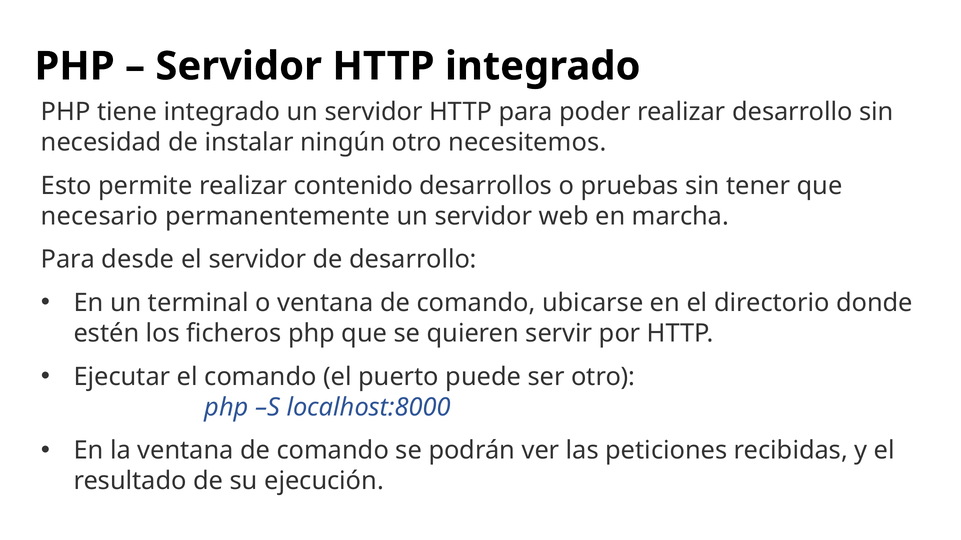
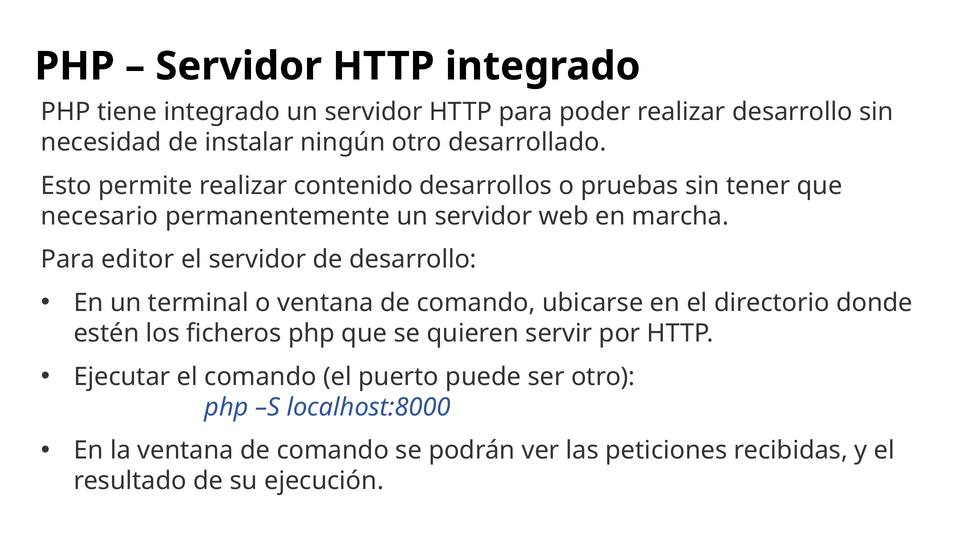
necesitemos: necesitemos -> desarrollado
desde: desde -> editor
